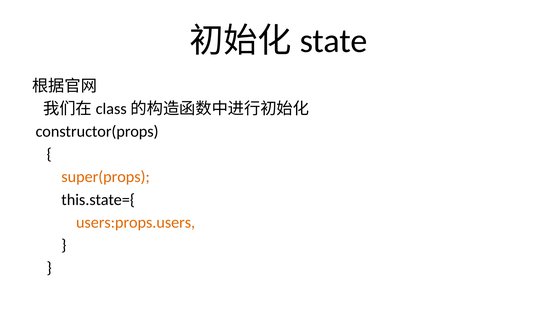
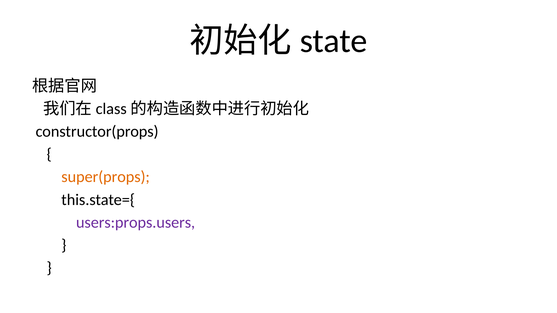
users:props.users colour: orange -> purple
